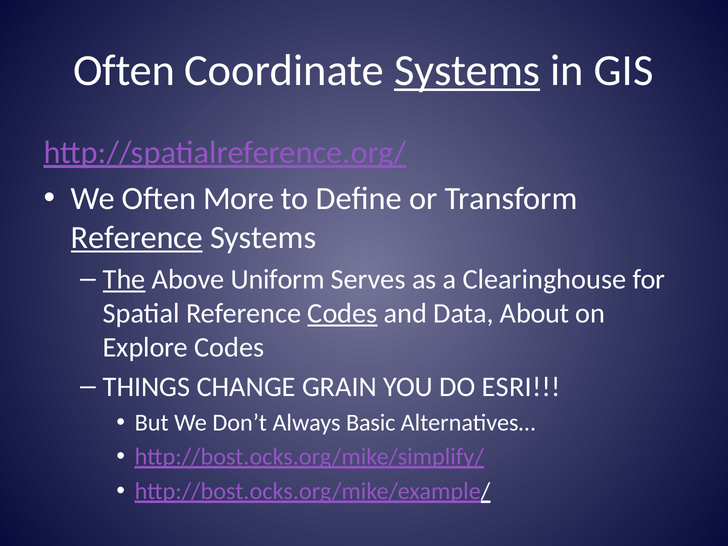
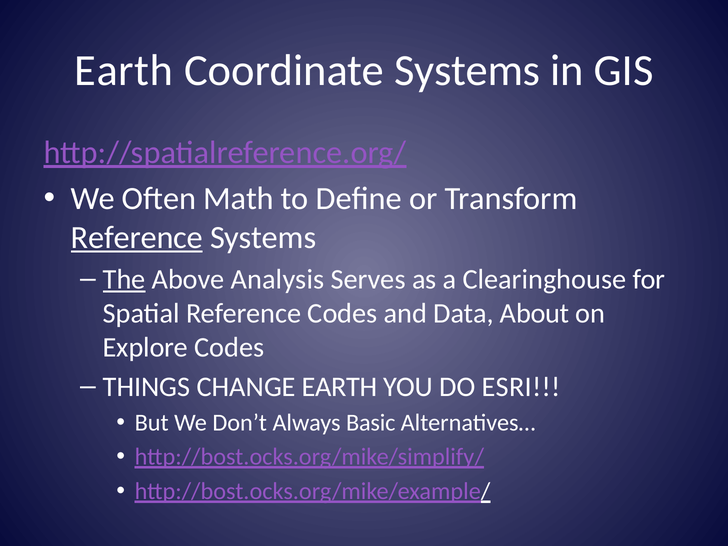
Often at (124, 70): Often -> Earth
Systems at (467, 70) underline: present -> none
More: More -> Math
Uniform: Uniform -> Analysis
Codes at (342, 313) underline: present -> none
CHANGE GRAIN: GRAIN -> EARTH
